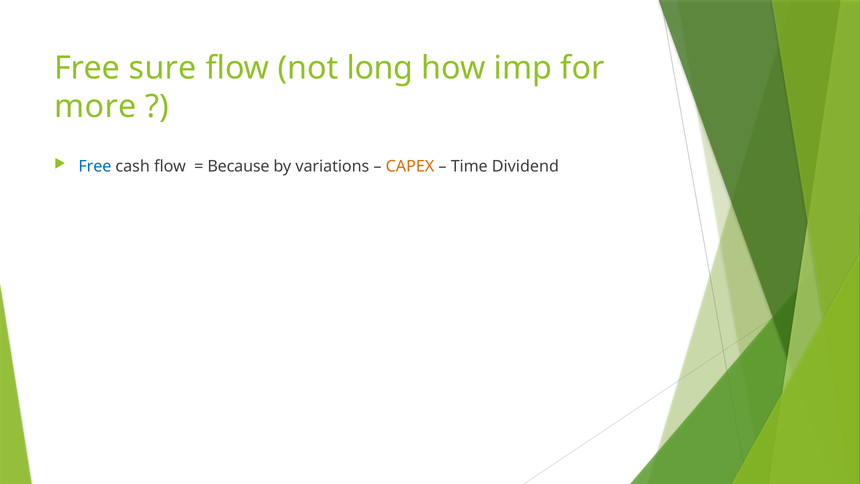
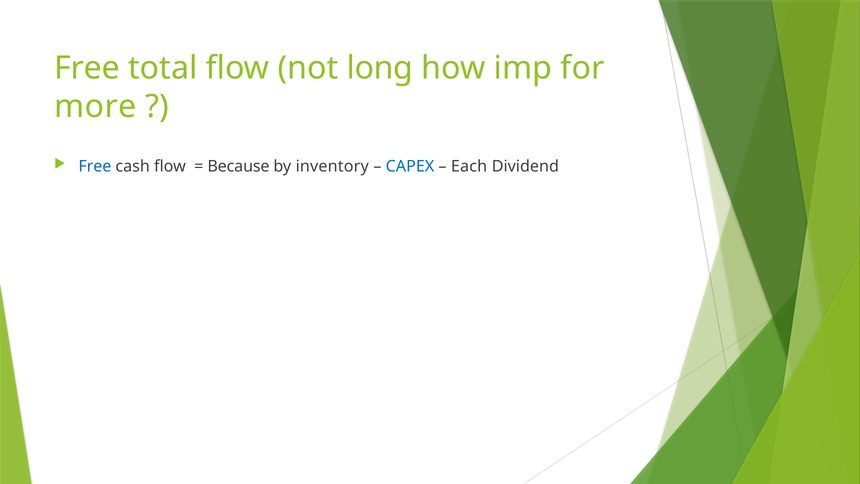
sure: sure -> total
variations: variations -> inventory
CAPEX colour: orange -> blue
Time: Time -> Each
